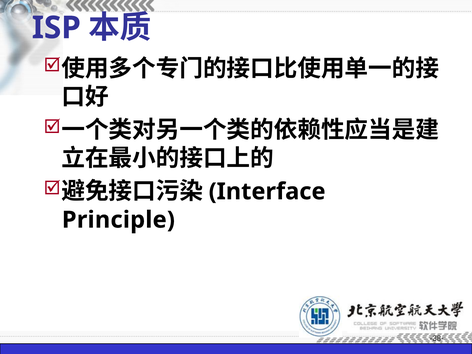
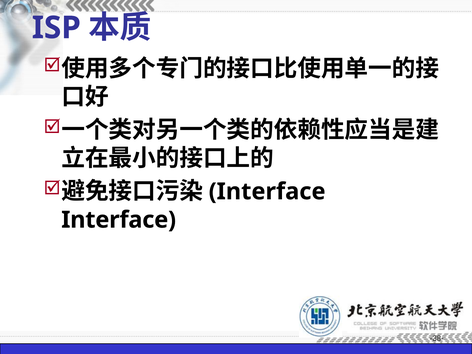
Principle at (118, 220): Principle -> Interface
